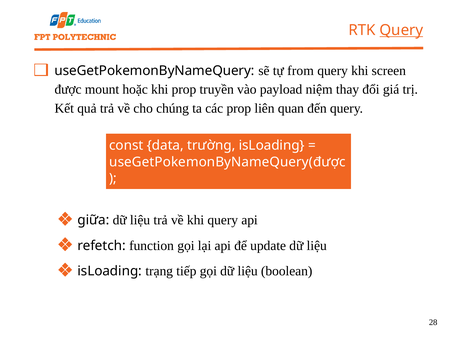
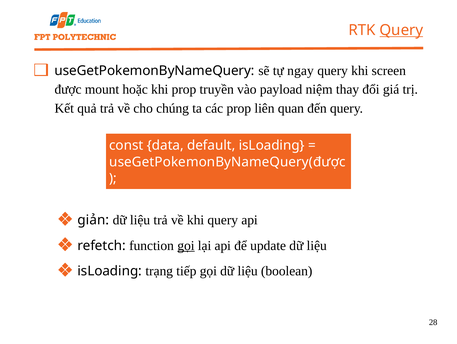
from: from -> ngay
trường: trường -> default
giữa: giữa -> giản
gọi at (186, 245) underline: none -> present
